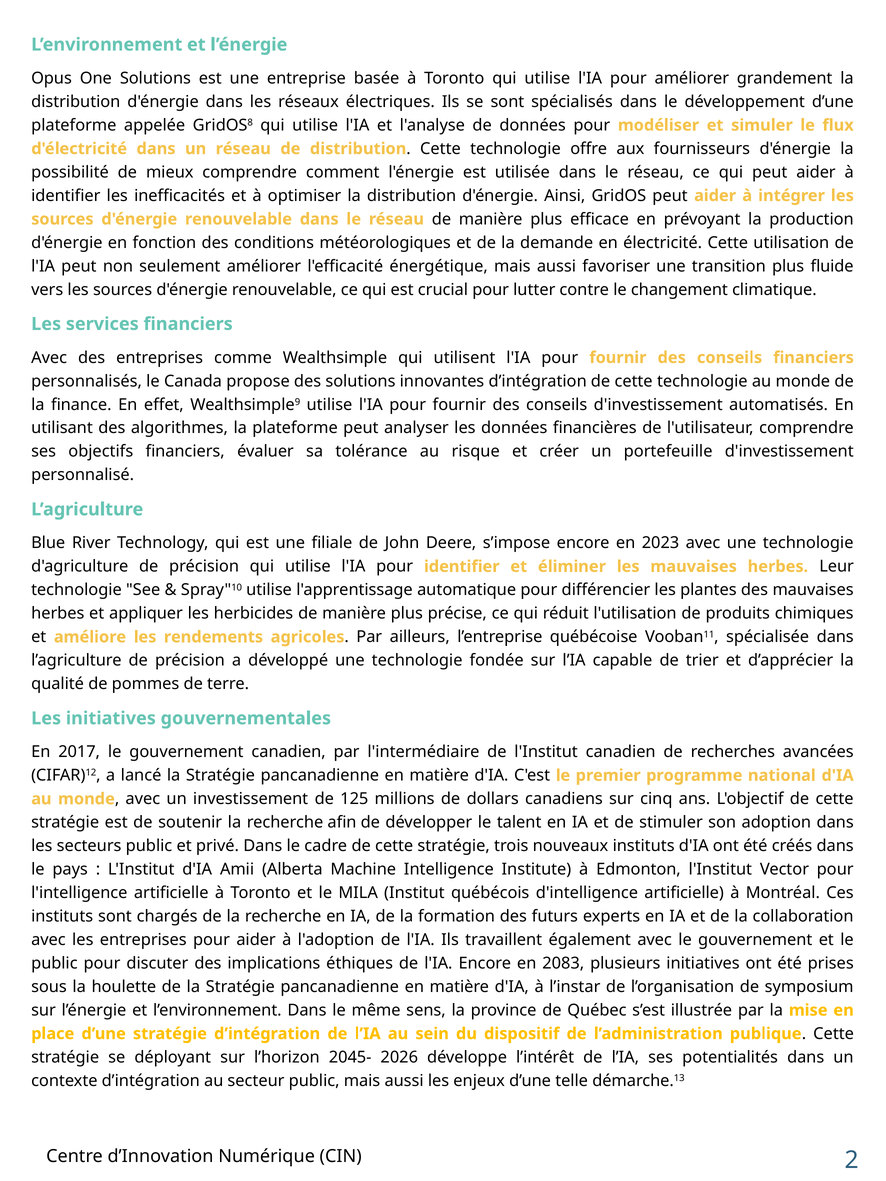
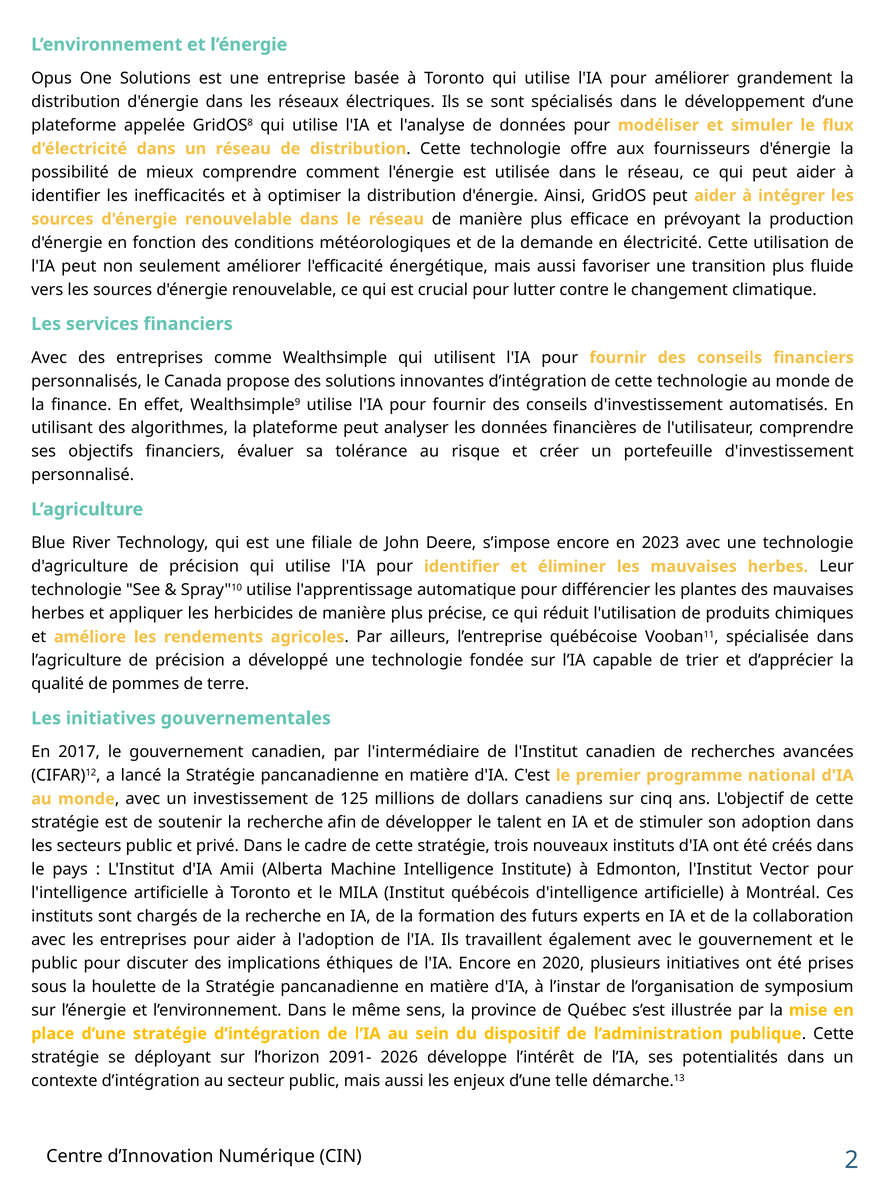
2083: 2083 -> 2020
2045-: 2045- -> 2091-
